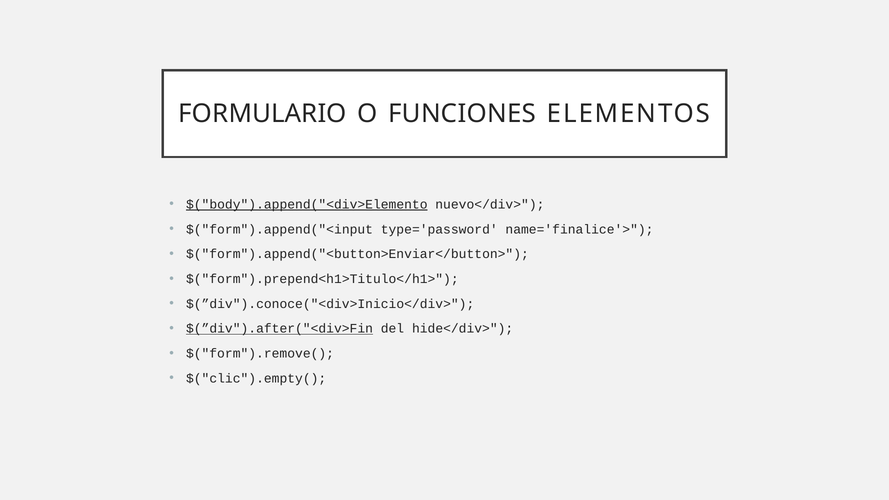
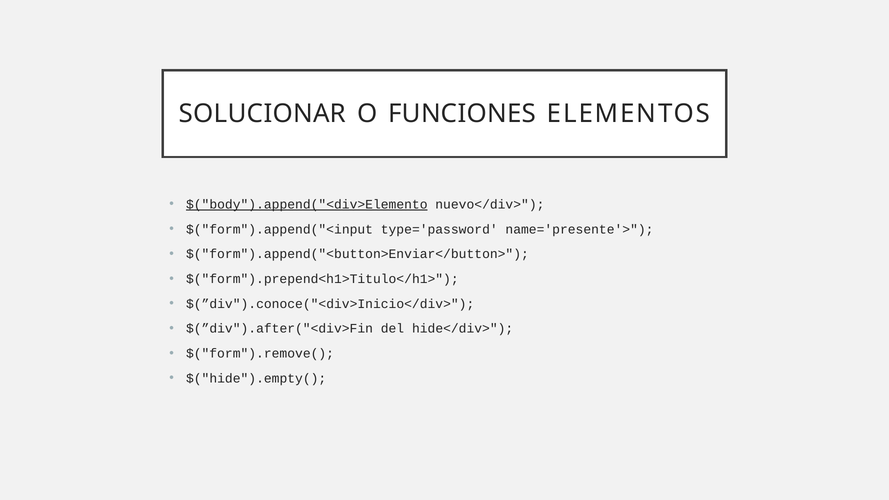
FORMULARIO: FORMULARIO -> SOLUCIONAR
name='finalice'>: name='finalice'> -> name='presente'>
$(”div").after("<div>Fin underline: present -> none
$("clic").empty(: $("clic").empty( -> $("hide").empty(
